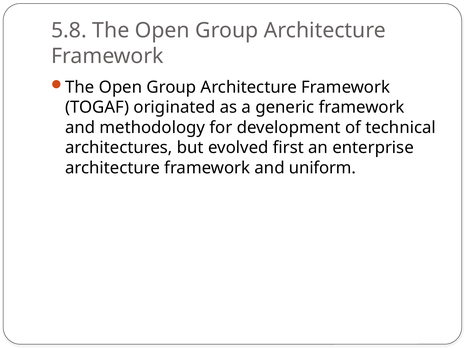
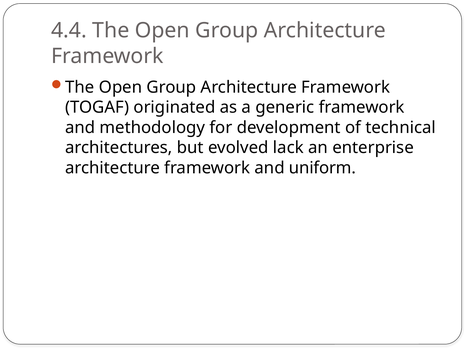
5.8: 5.8 -> 4.4
first: first -> lack
